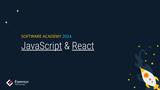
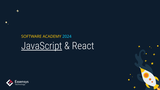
React underline: present -> none
